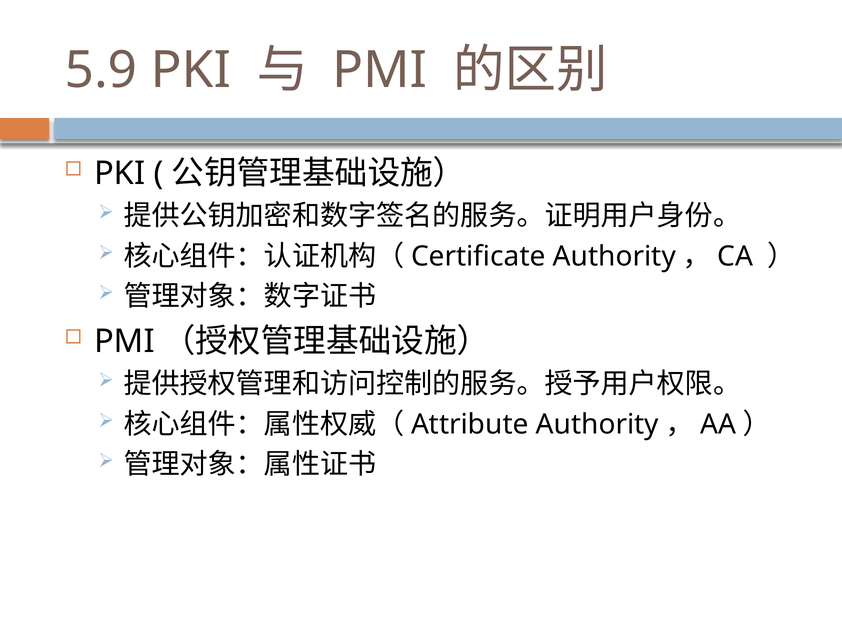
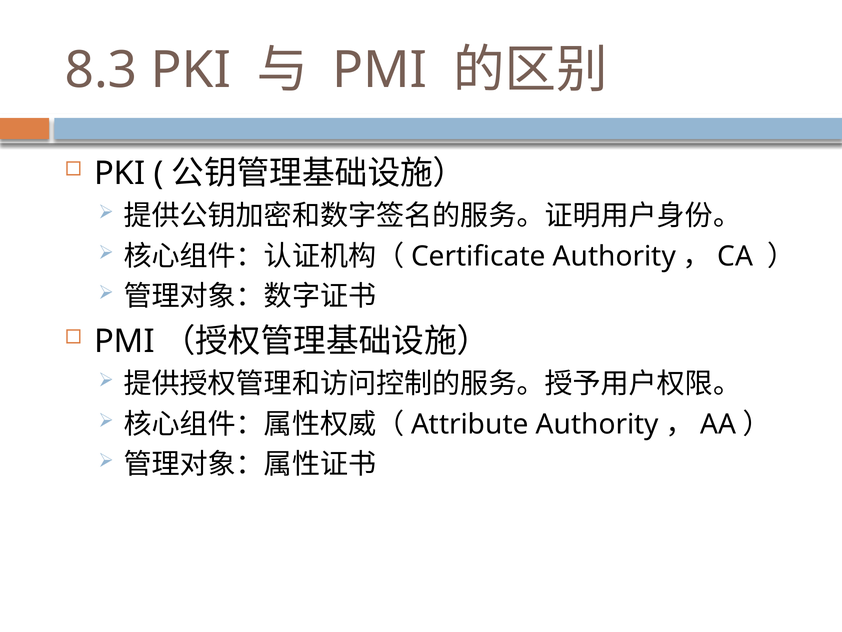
5.9: 5.9 -> 8.3
